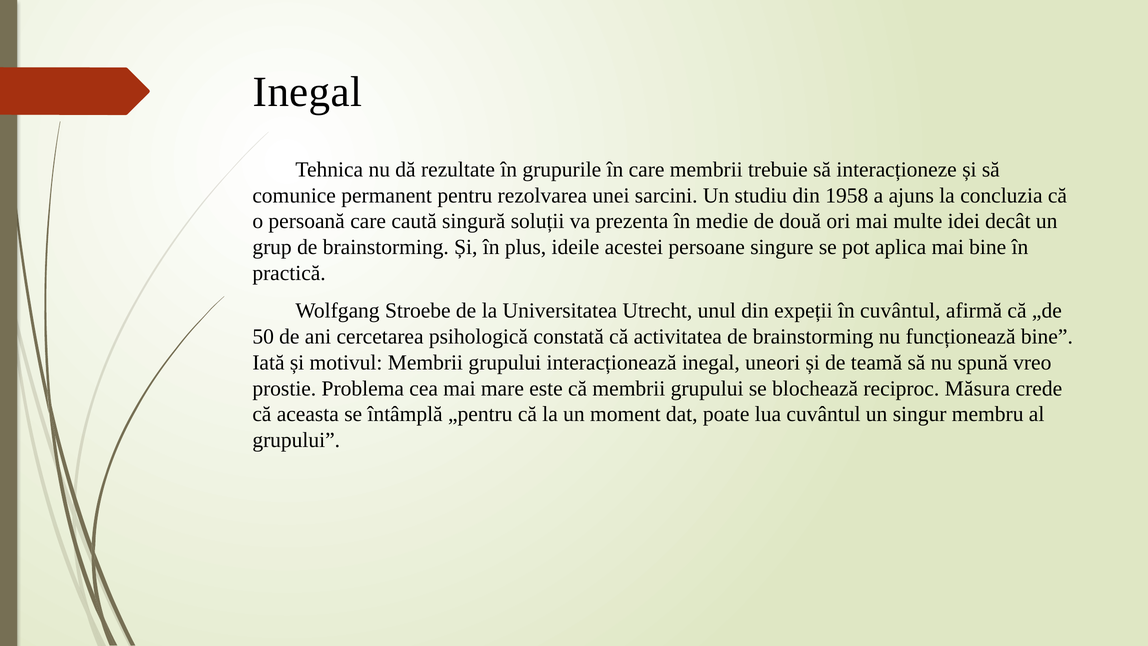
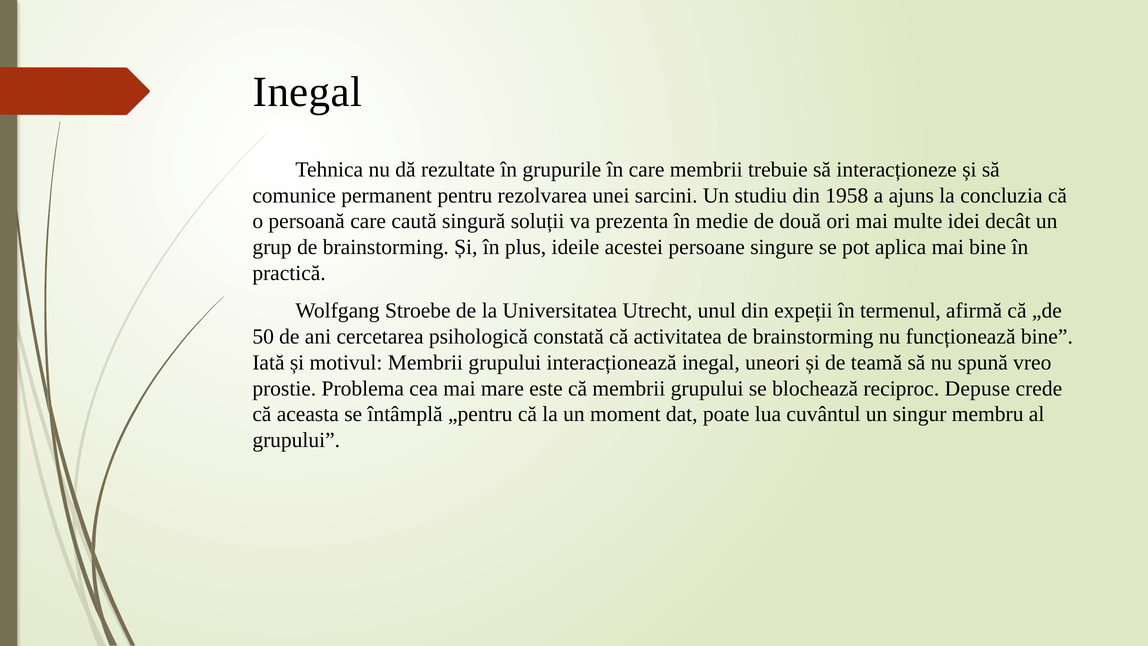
în cuvântul: cuvântul -> termenul
Măsura: Măsura -> Depuse
